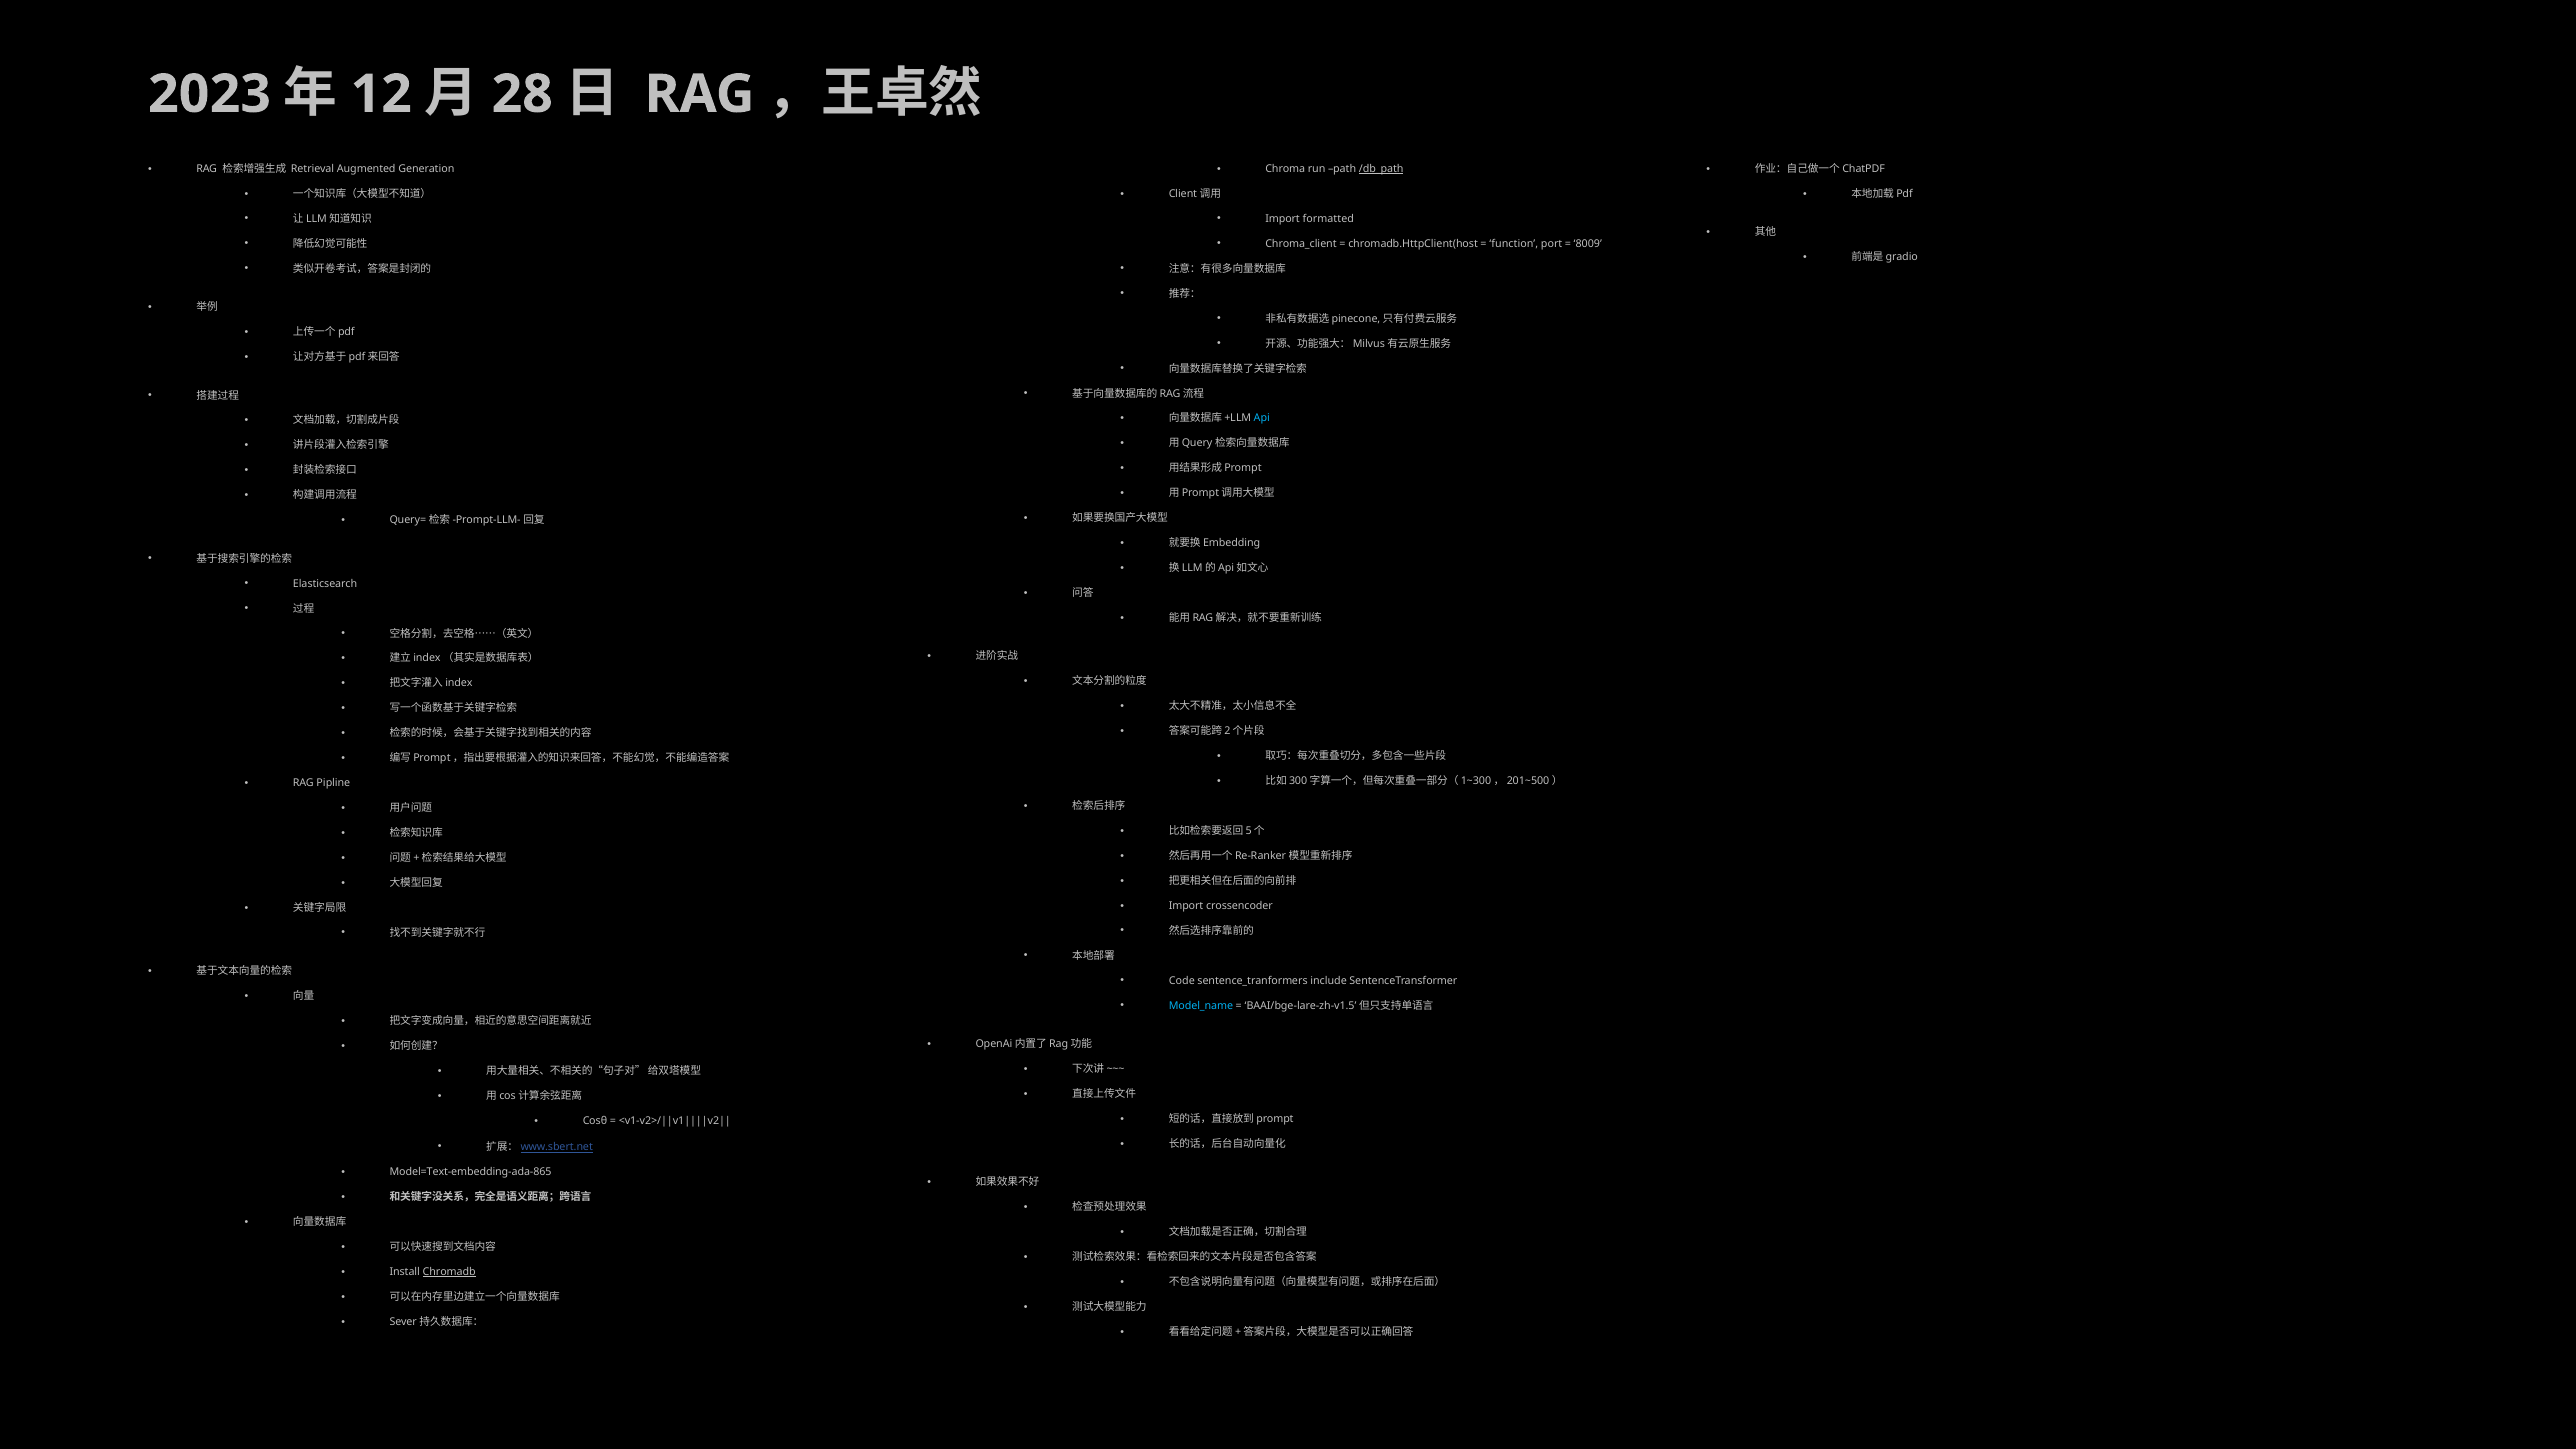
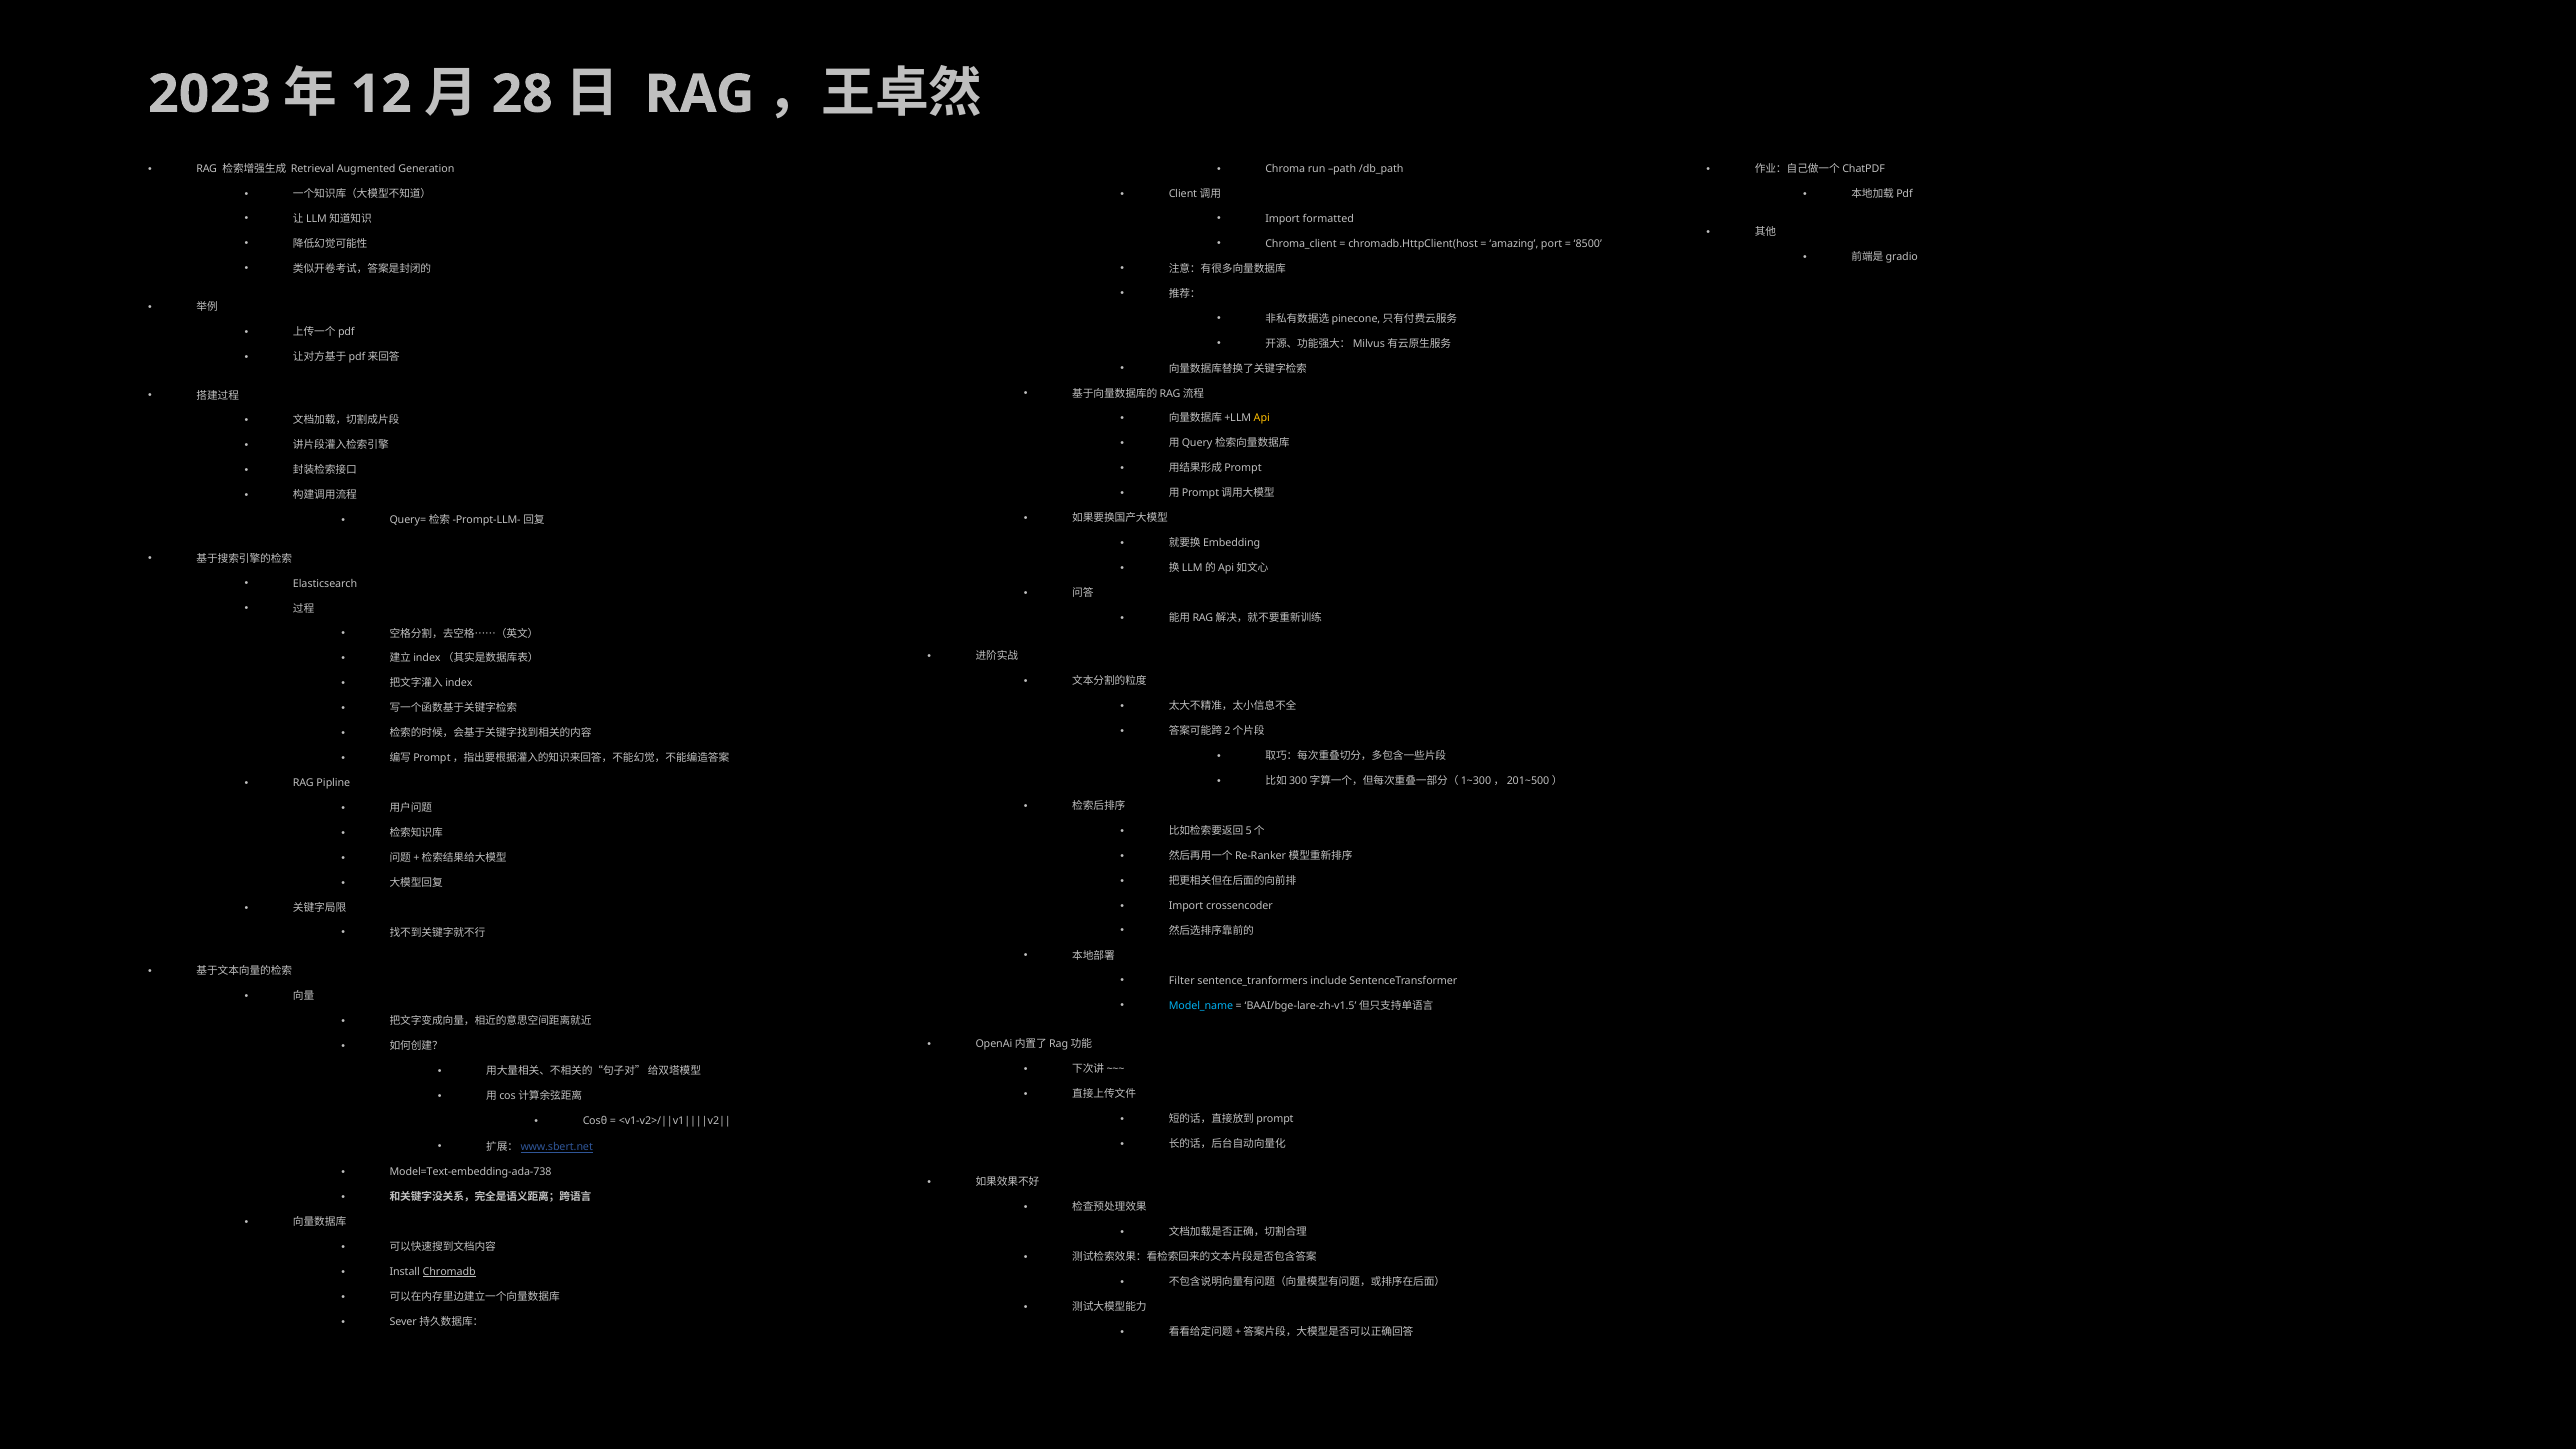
/db_path underline: present -> none
function: function -> amazing
8009: 8009 -> 8500
Api colour: light blue -> yellow
Code: Code -> Filter
Model=Text-embedding-ada-865: Model=Text-embedding-ada-865 -> Model=Text-embedding-ada-738
